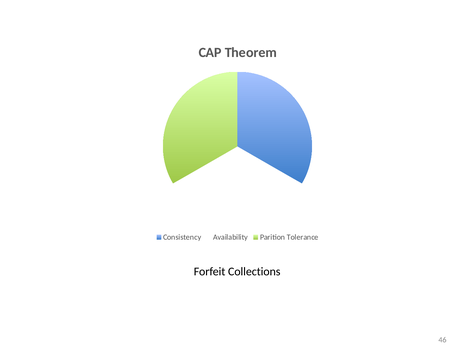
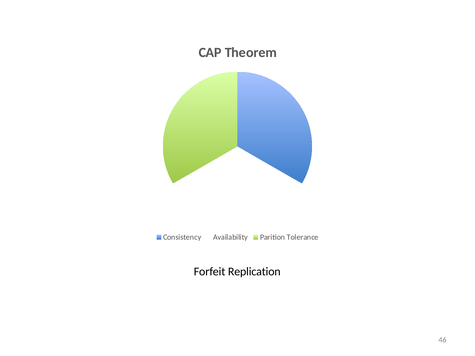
Collections: Collections -> Replication
